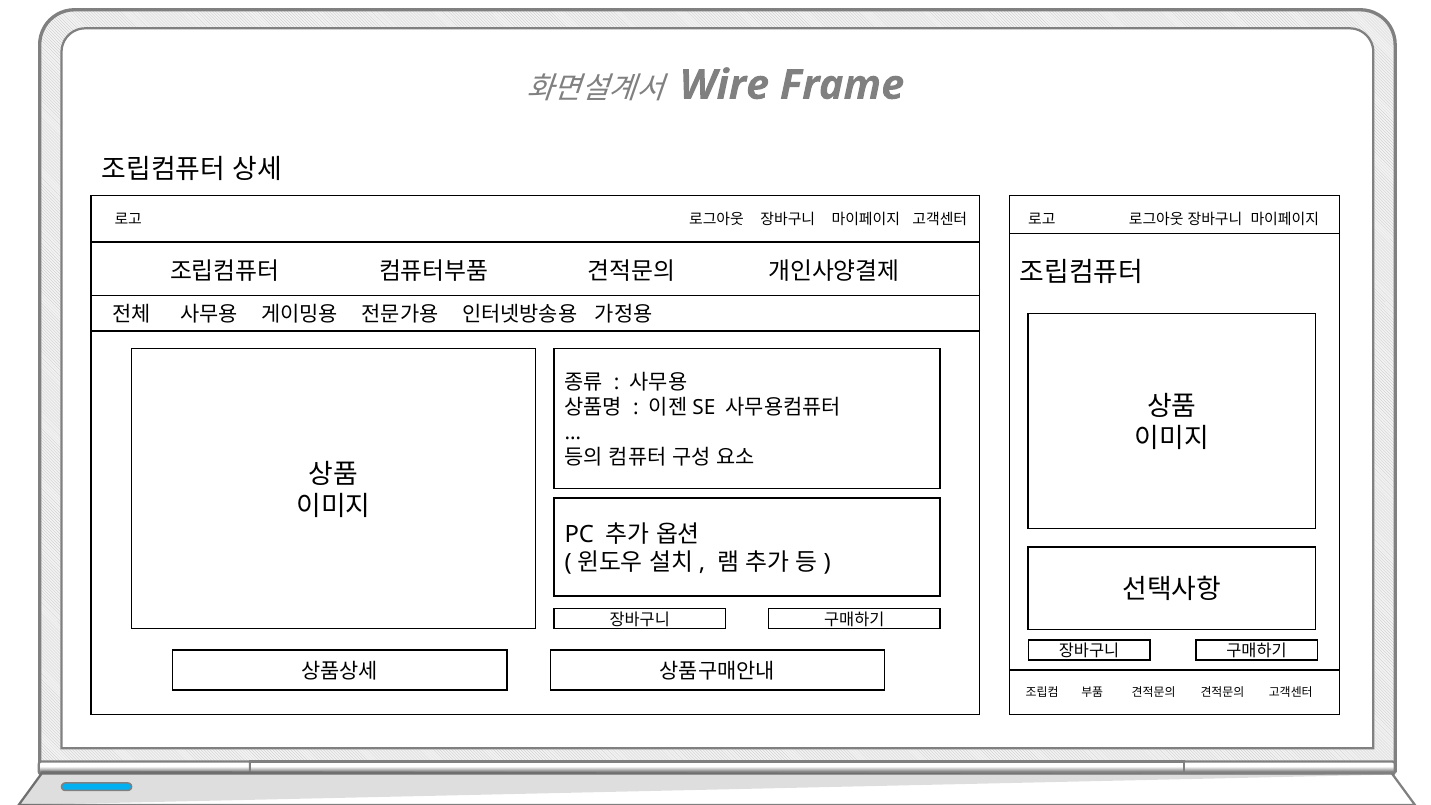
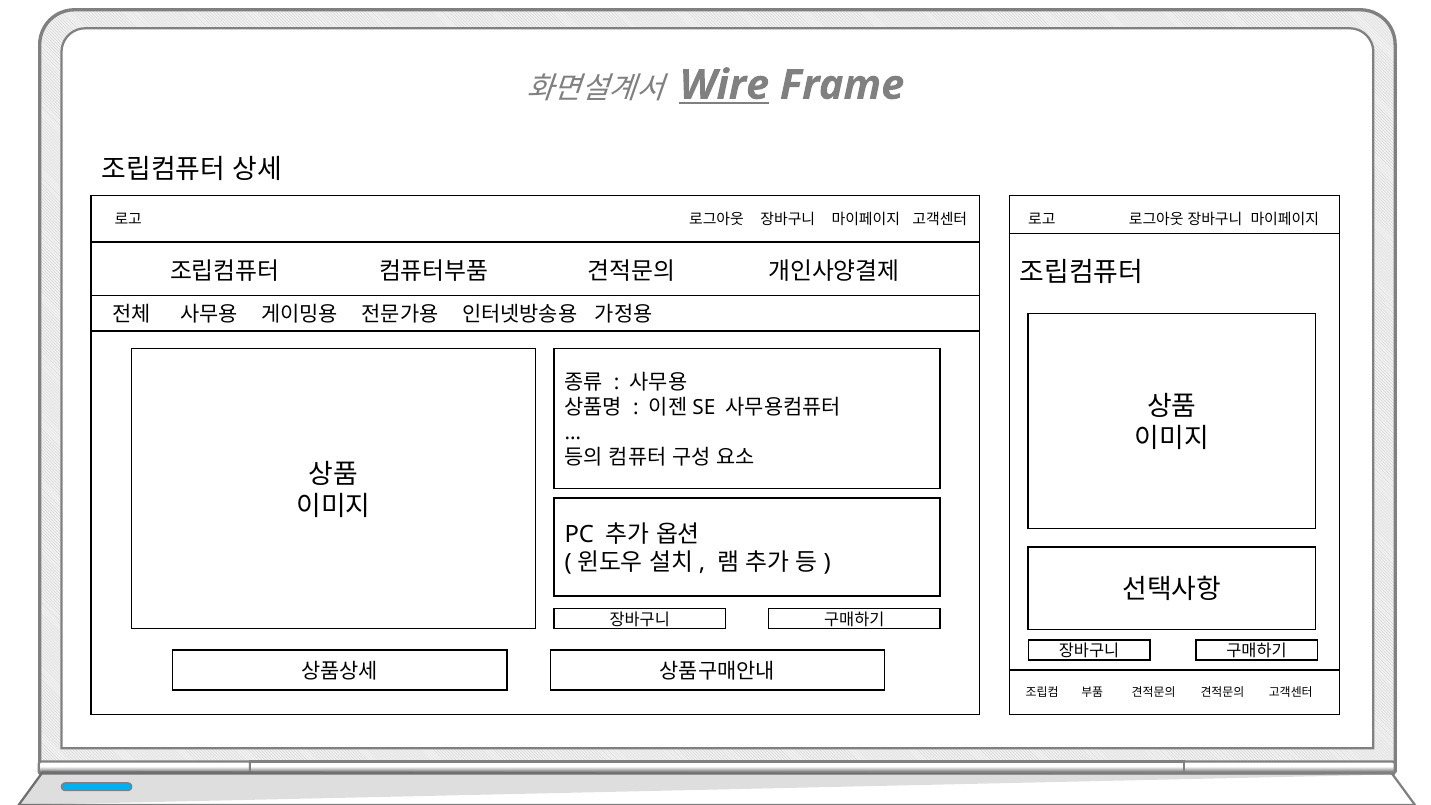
Wire underline: none -> present
